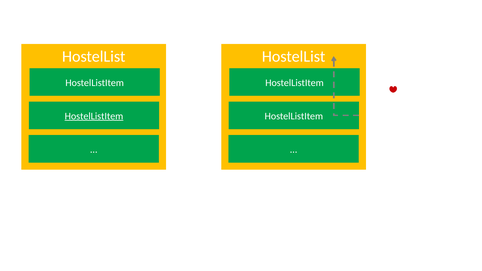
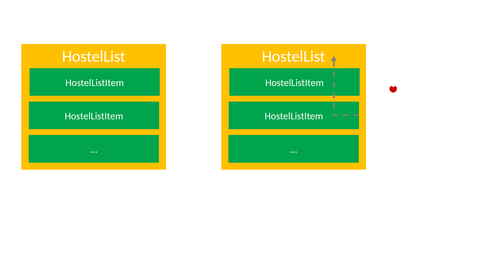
HostelListItem at (94, 116) underline: present -> none
